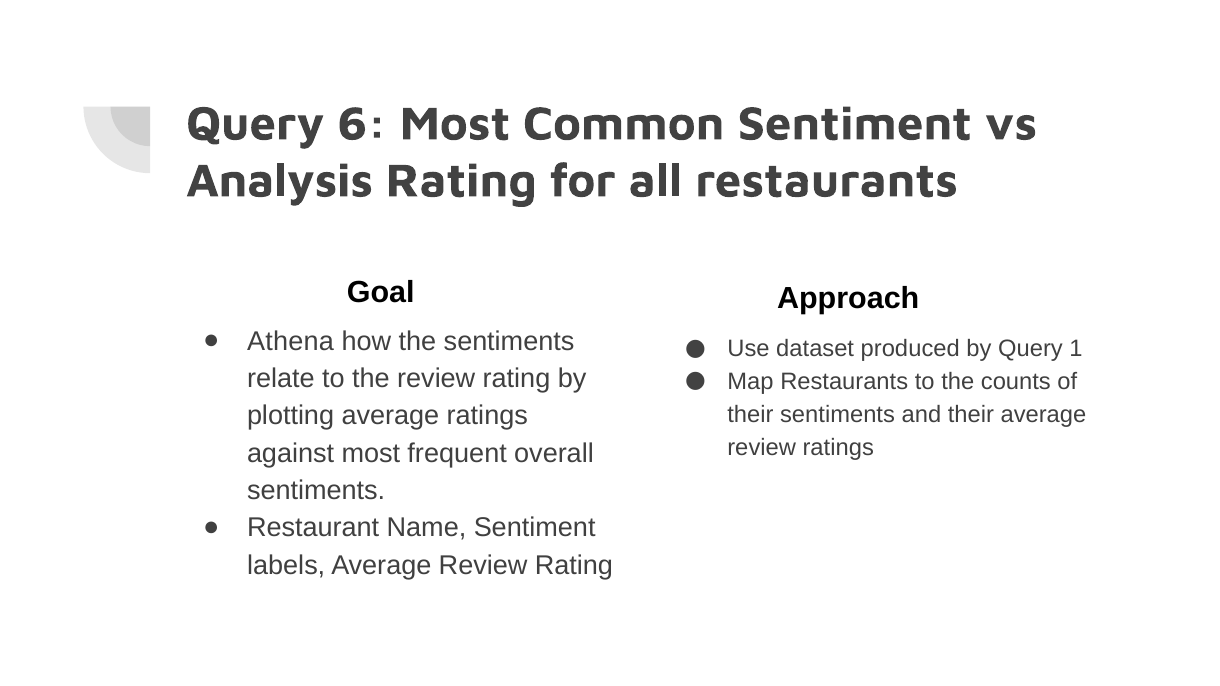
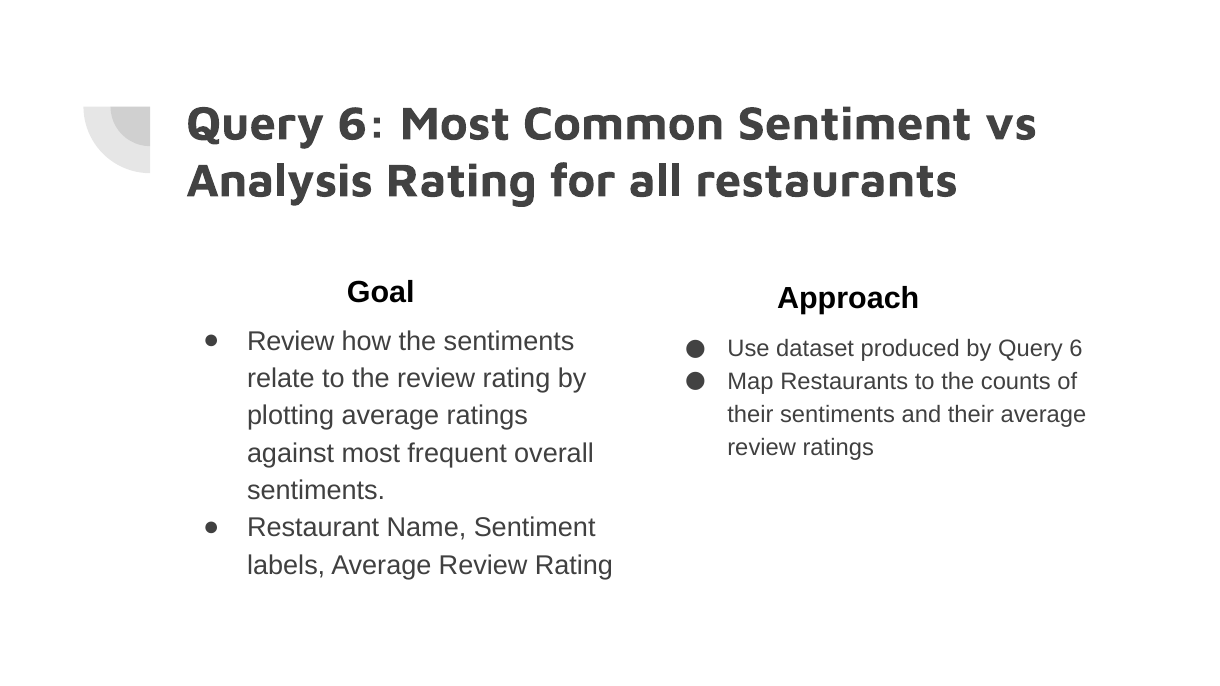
Athena at (291, 341): Athena -> Review
by Query 1: 1 -> 6
